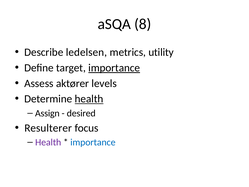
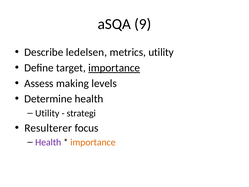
8: 8 -> 9
aktører: aktører -> making
health at (89, 99) underline: present -> none
Assign at (47, 113): Assign -> Utility
desired: desired -> strategi
importance at (93, 142) colour: blue -> orange
